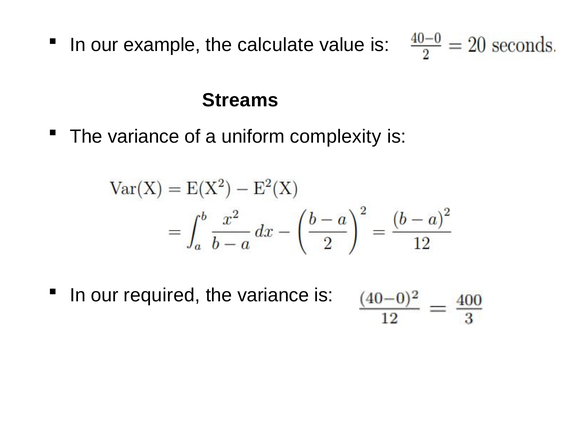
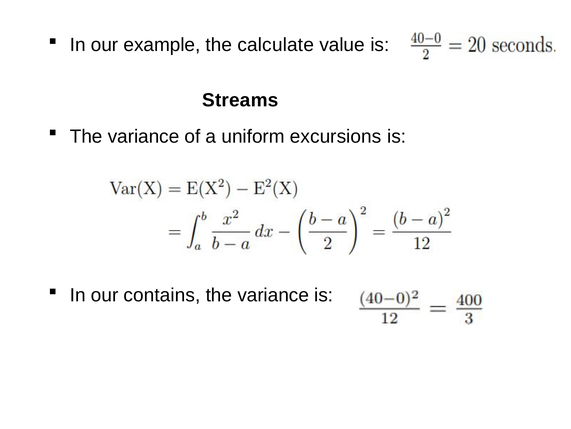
complexity: complexity -> excursions
required: required -> contains
